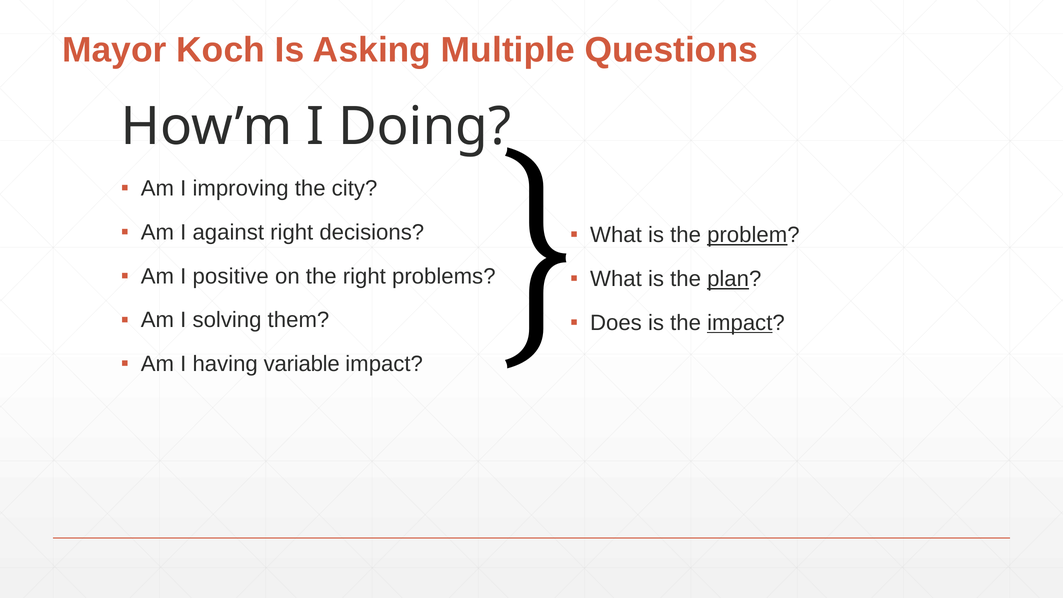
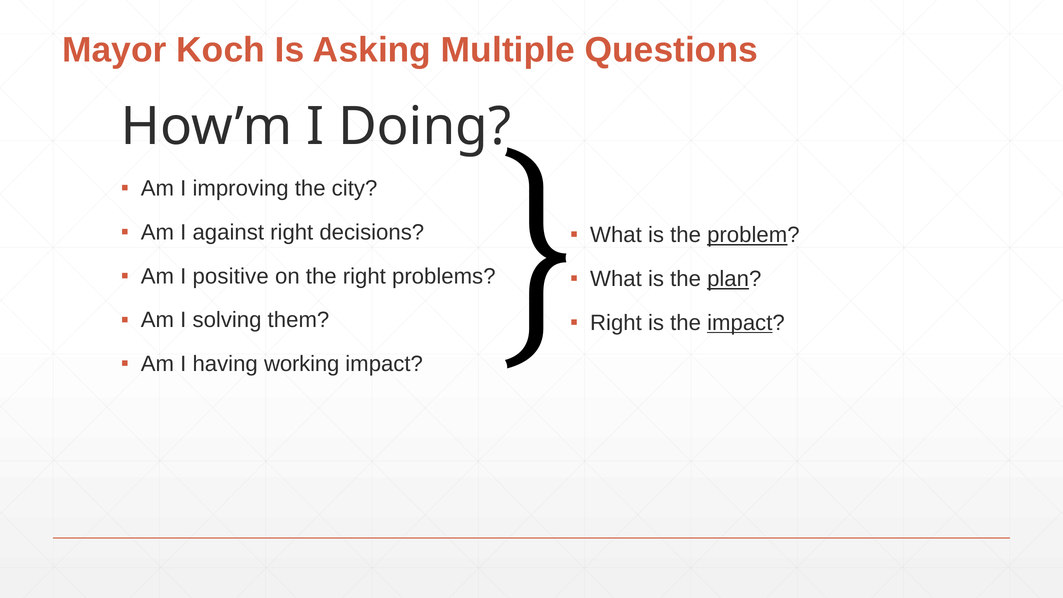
Does at (616, 323): Does -> Right
variable: variable -> working
